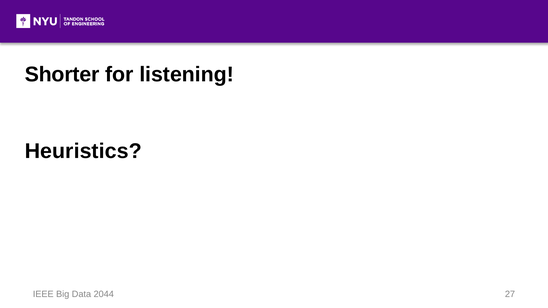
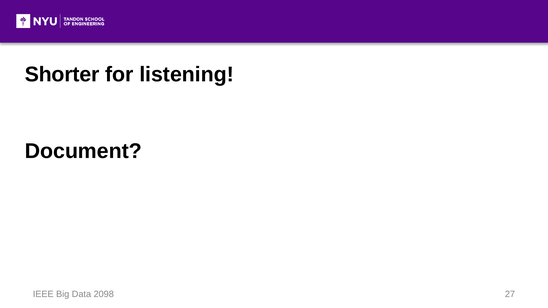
Heuristics: Heuristics -> Document
2044: 2044 -> 2098
